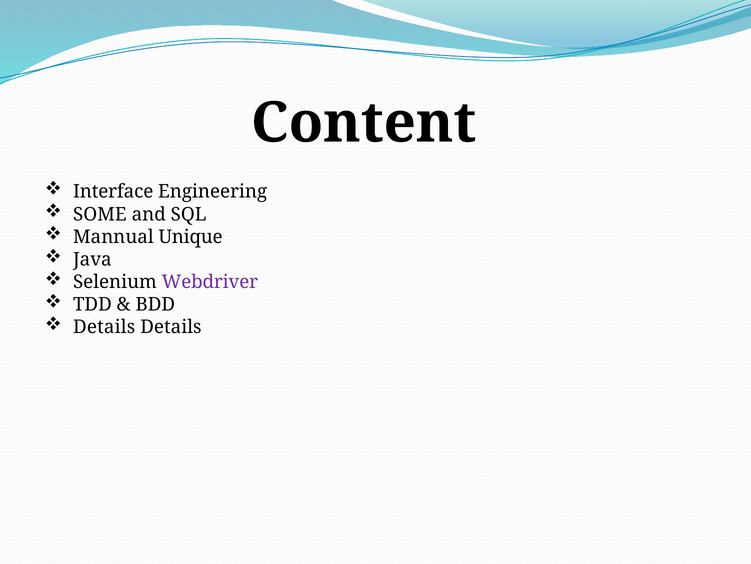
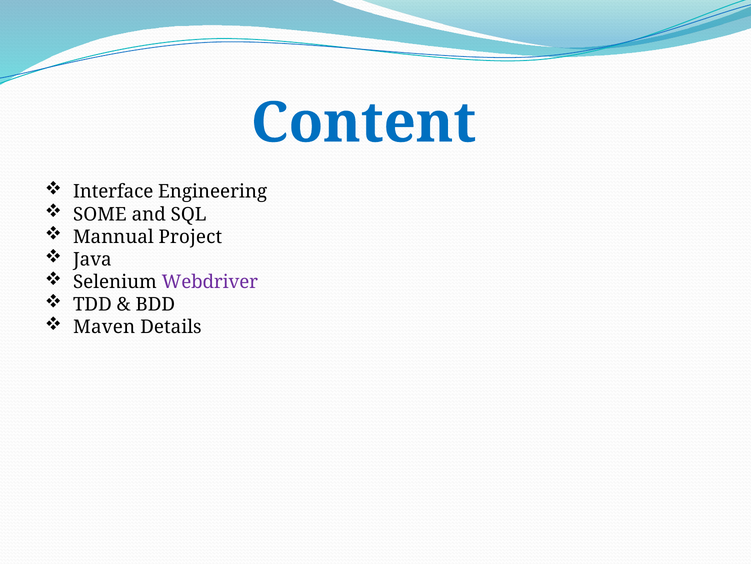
Content colour: black -> blue
Unique: Unique -> Project
Details at (104, 327): Details -> Maven
